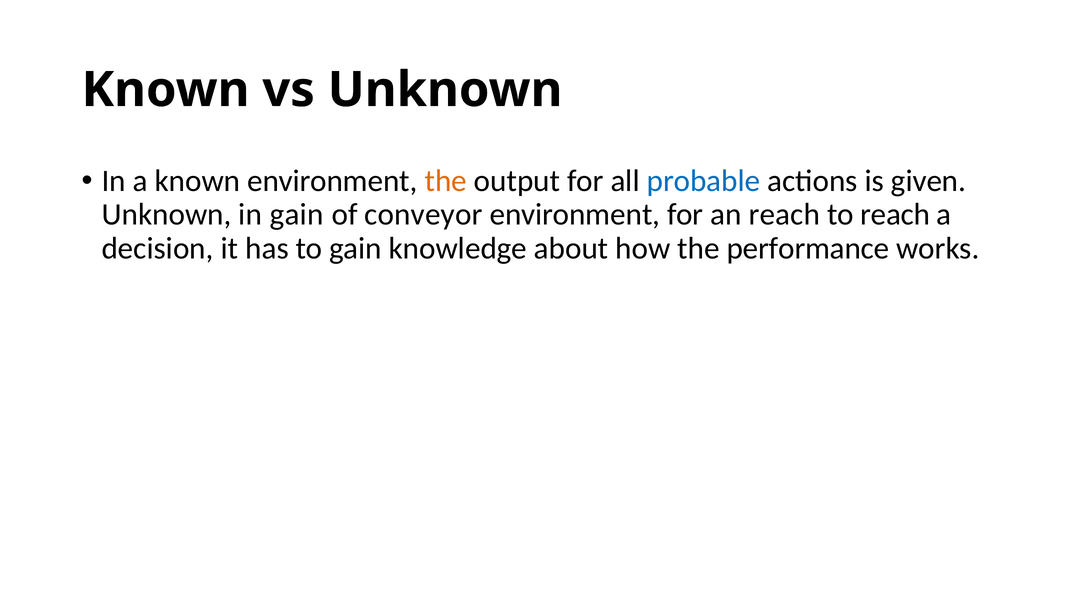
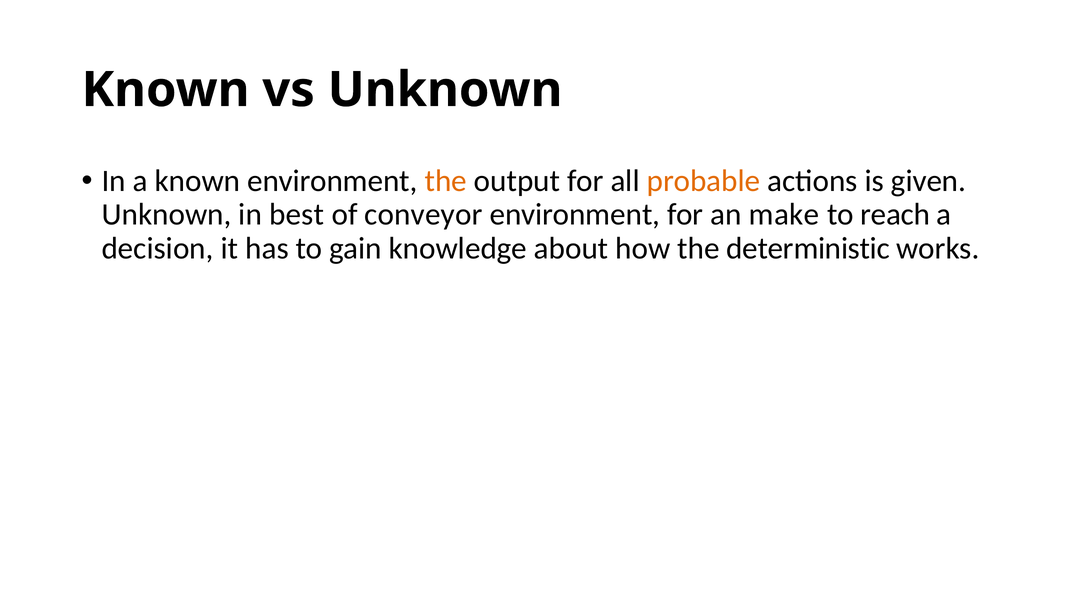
probable colour: blue -> orange
in gain: gain -> best
an reach: reach -> make
performance: performance -> deterministic
